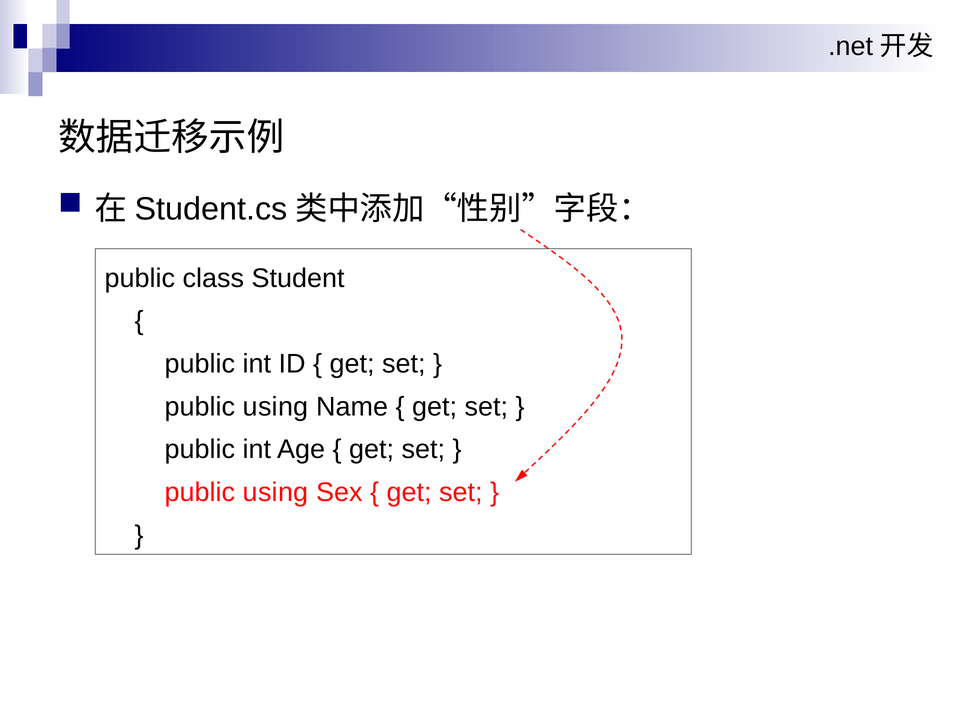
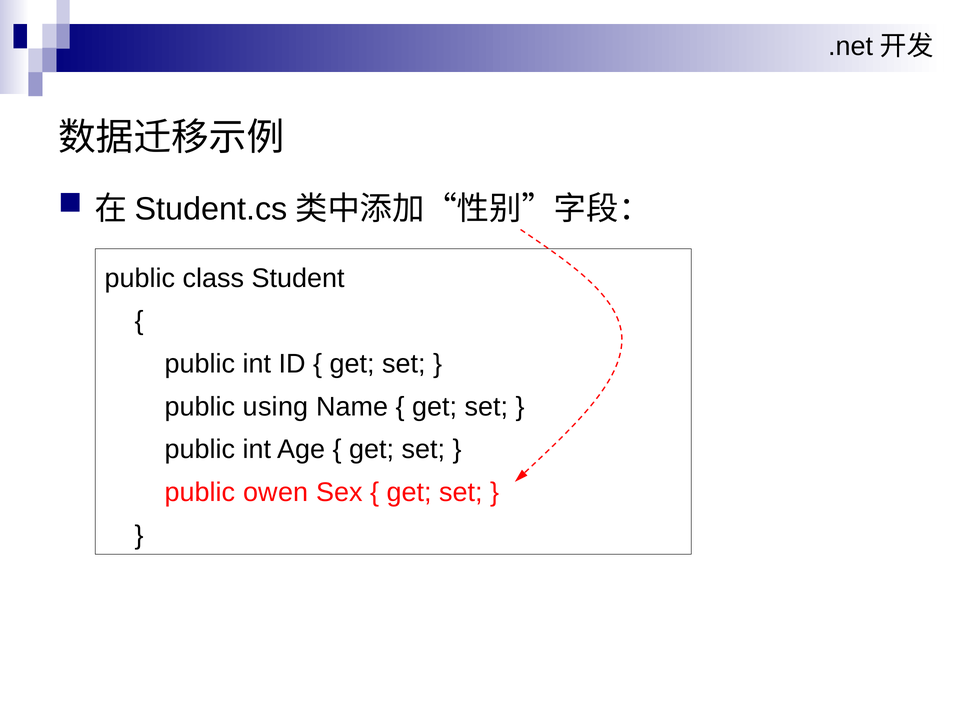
using at (276, 493): using -> owen
